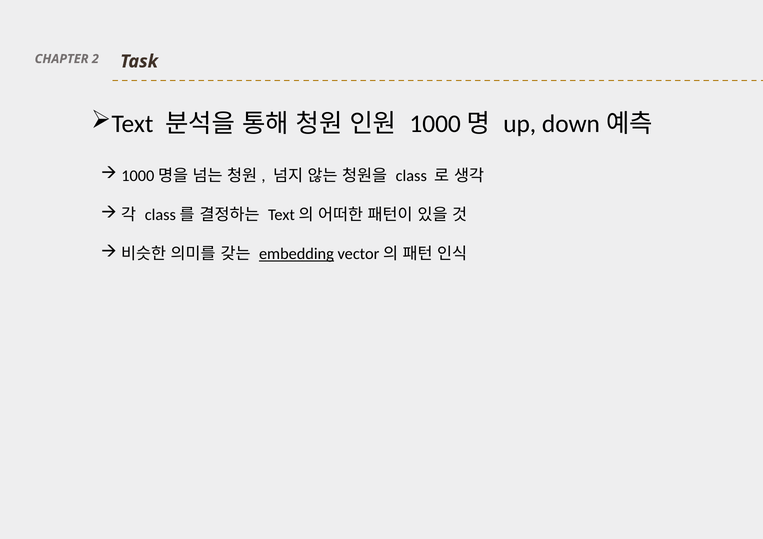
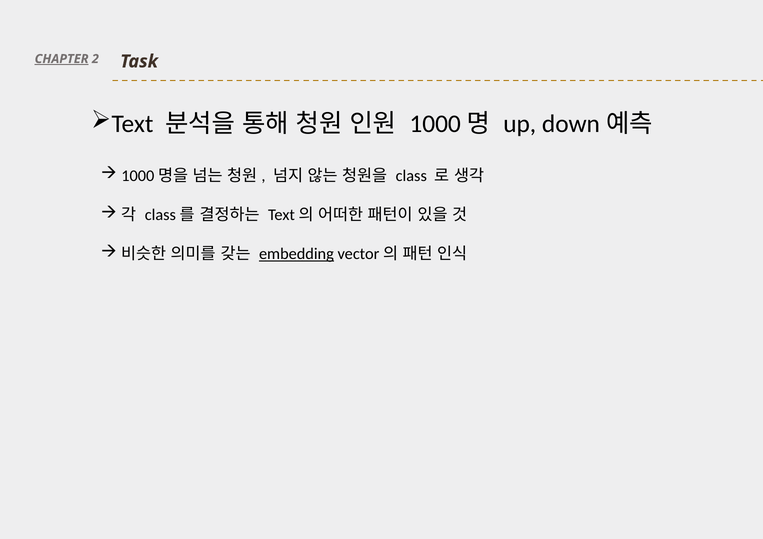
CHAPTER underline: none -> present
